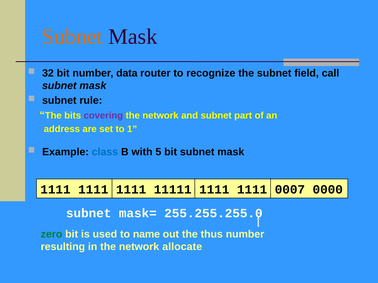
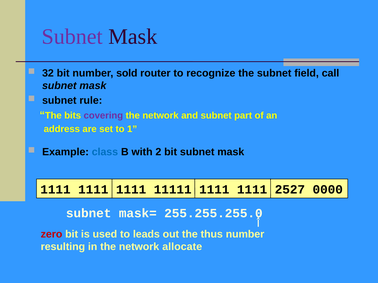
Subnet at (72, 37) colour: orange -> purple
data: data -> sold
5: 5 -> 2
0007: 0007 -> 2527
zero colour: green -> red
name: name -> leads
